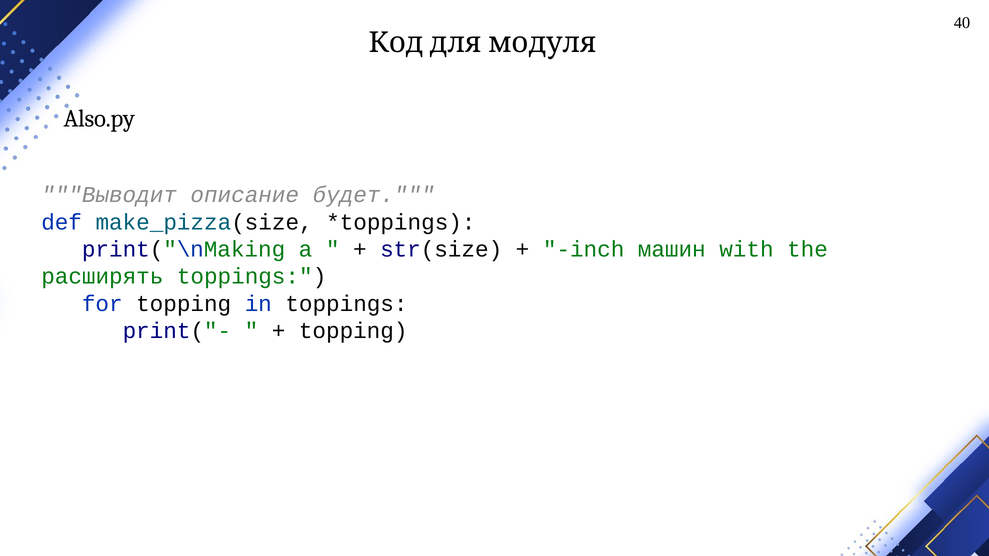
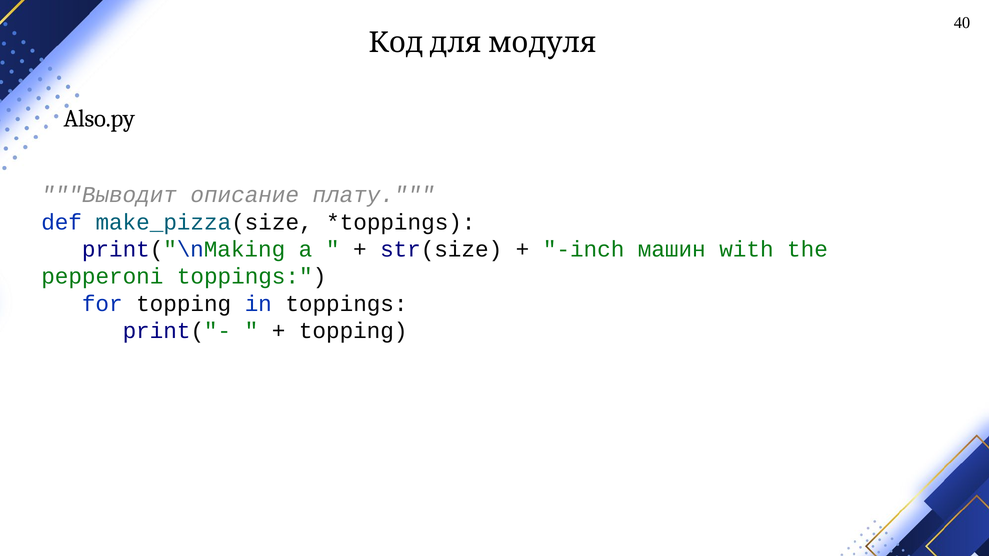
будет: будет -> плату
расширять: расширять -> pepperoni
